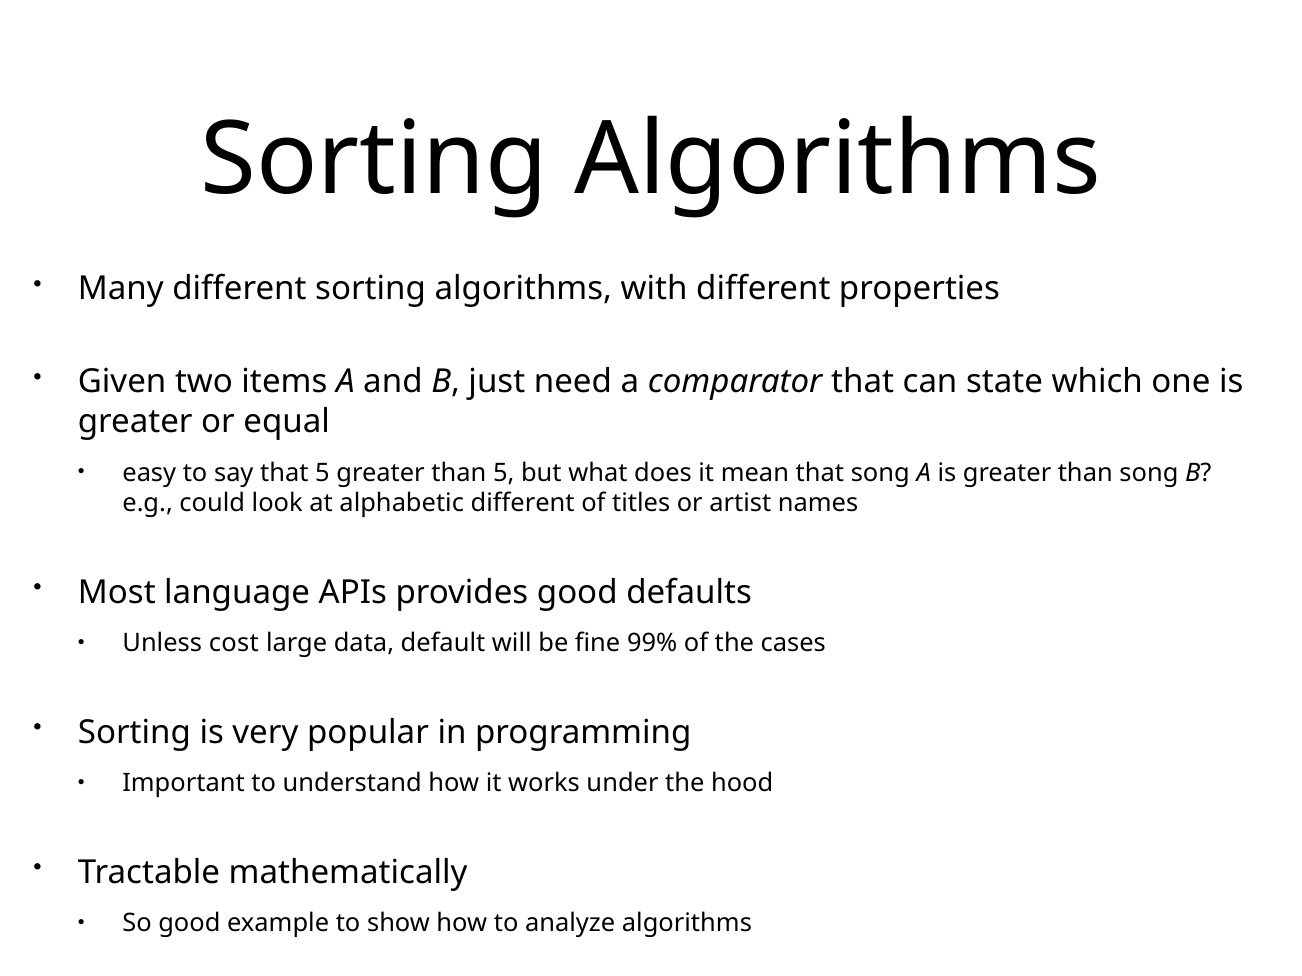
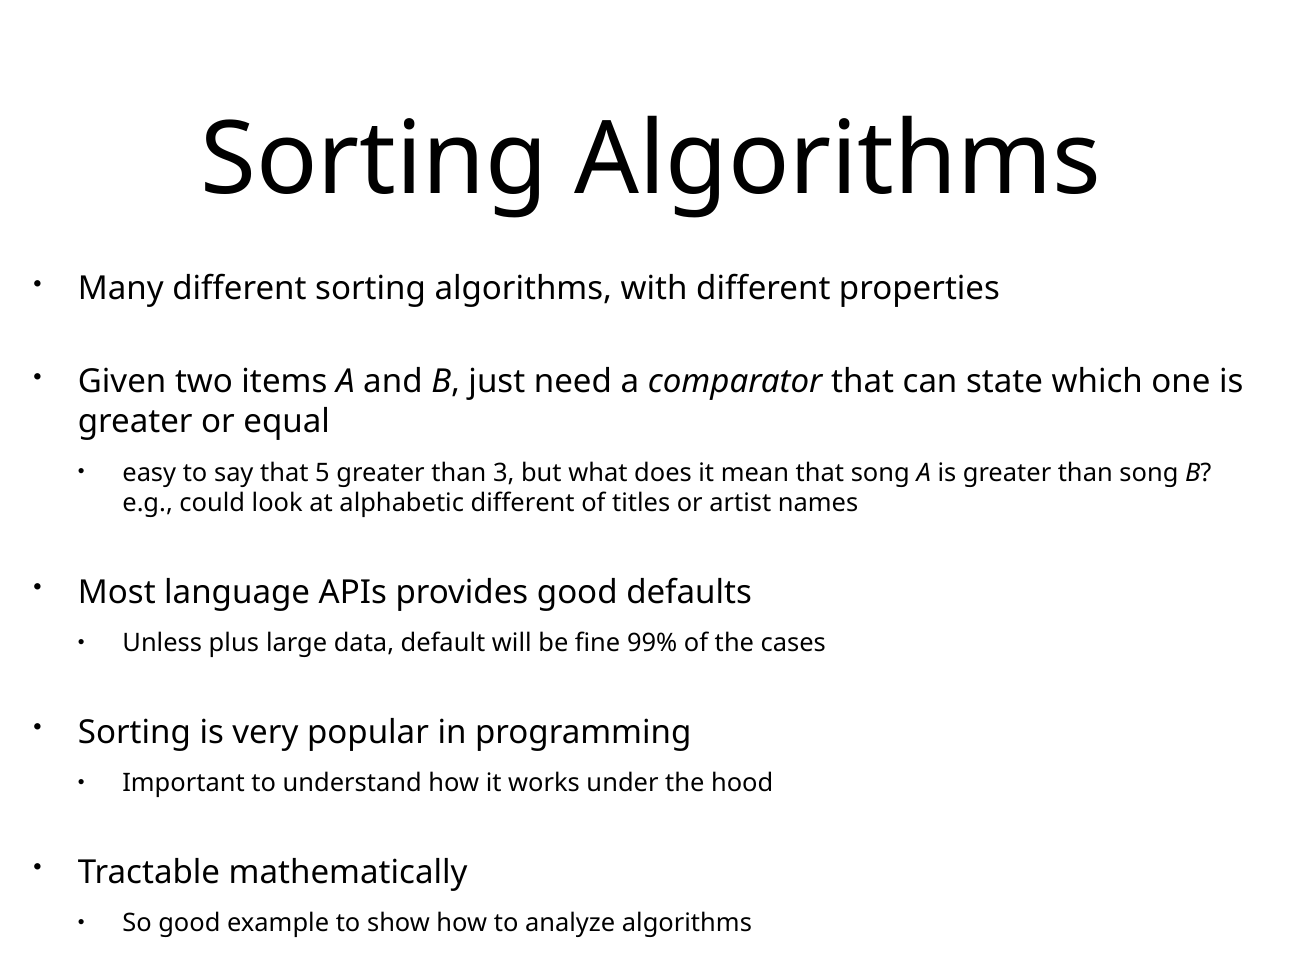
than 5: 5 -> 3
cost: cost -> plus
